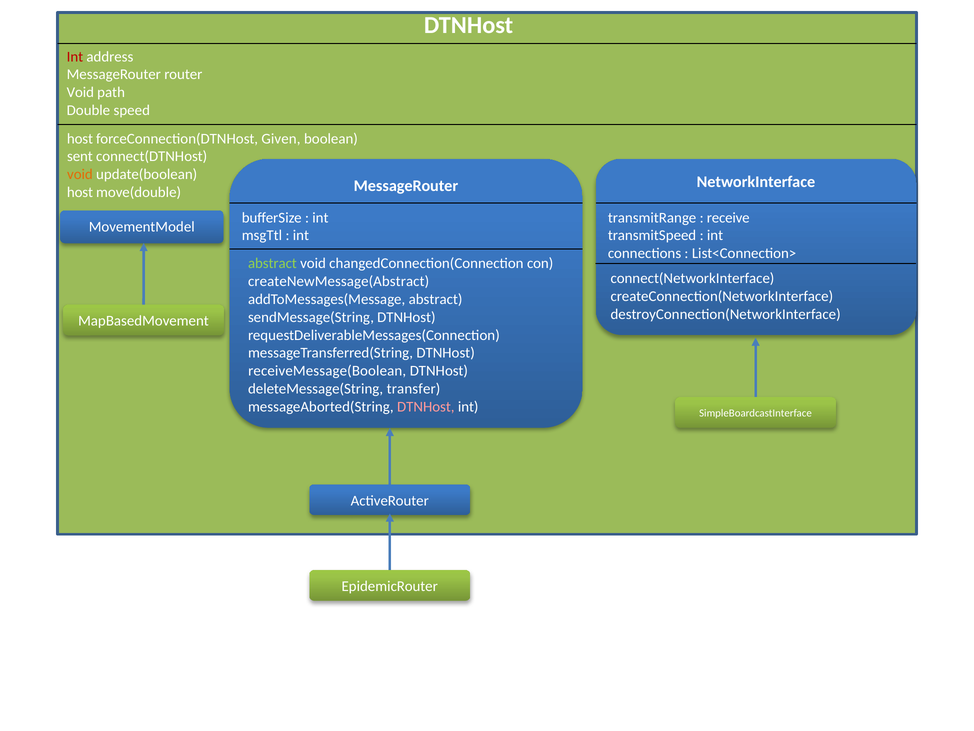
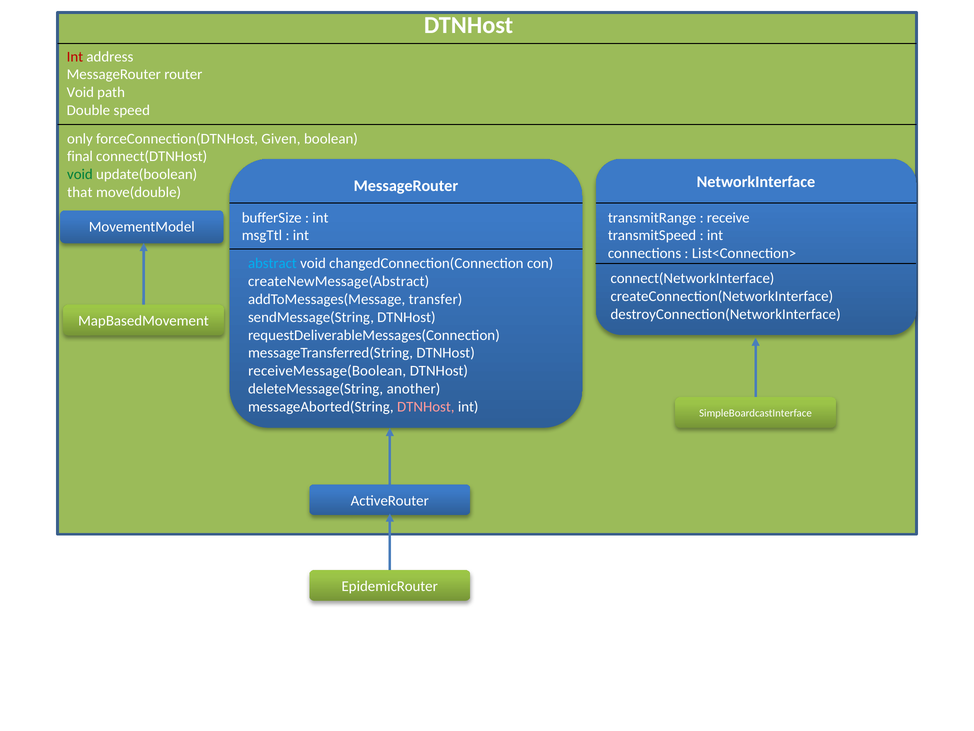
host at (80, 139): host -> only
sent: sent -> final
void at (80, 174) colour: orange -> green
host at (80, 192): host -> that
abstract at (272, 263) colour: light green -> light blue
addToMessages(Message abstract: abstract -> transfer
transfer: transfer -> another
